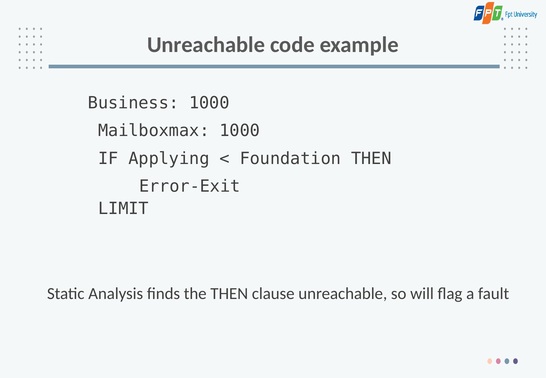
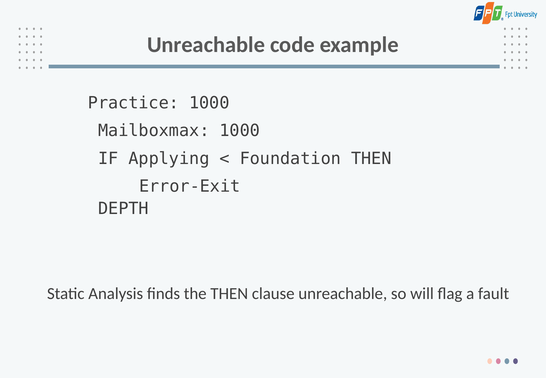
Business: Business -> Practice
LIMIT: LIMIT -> DEPTH
